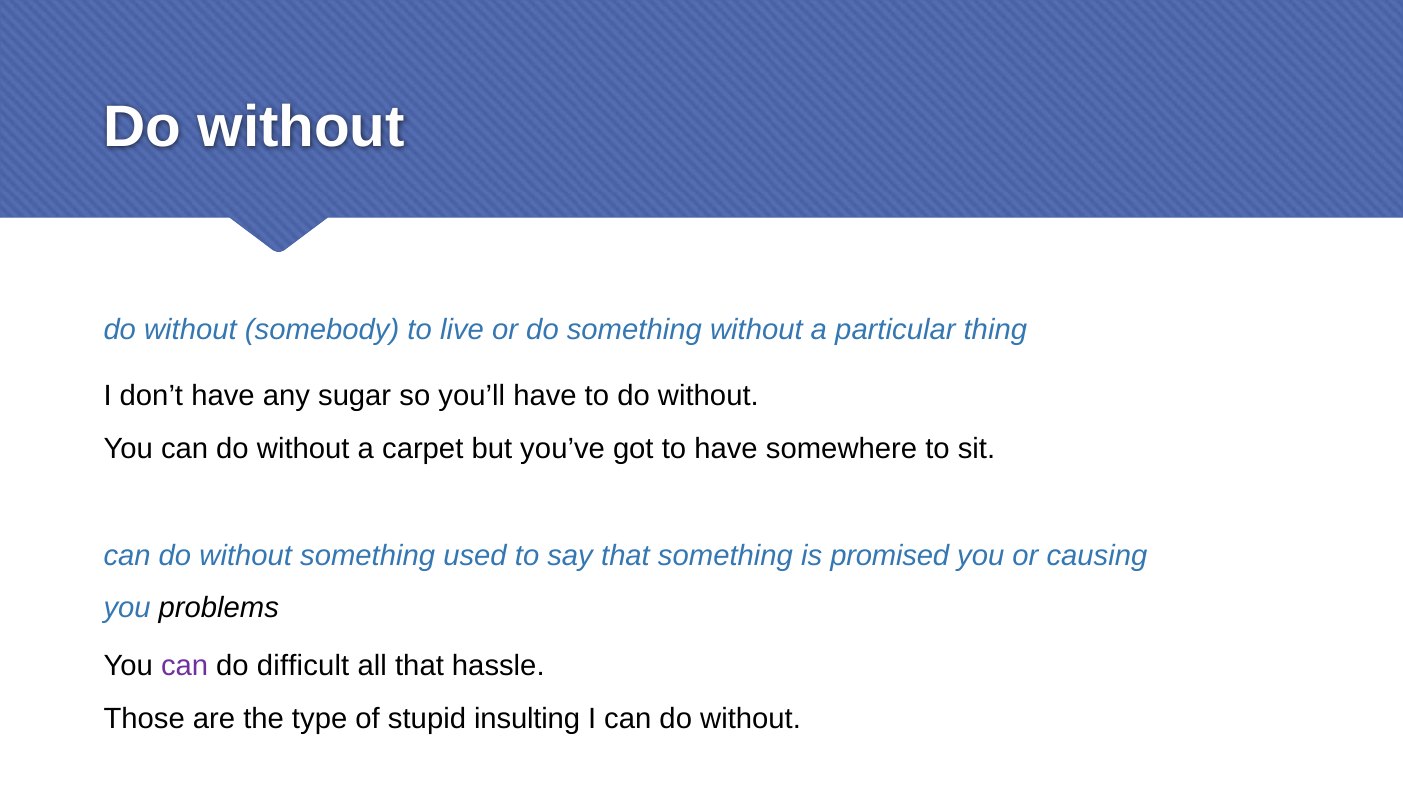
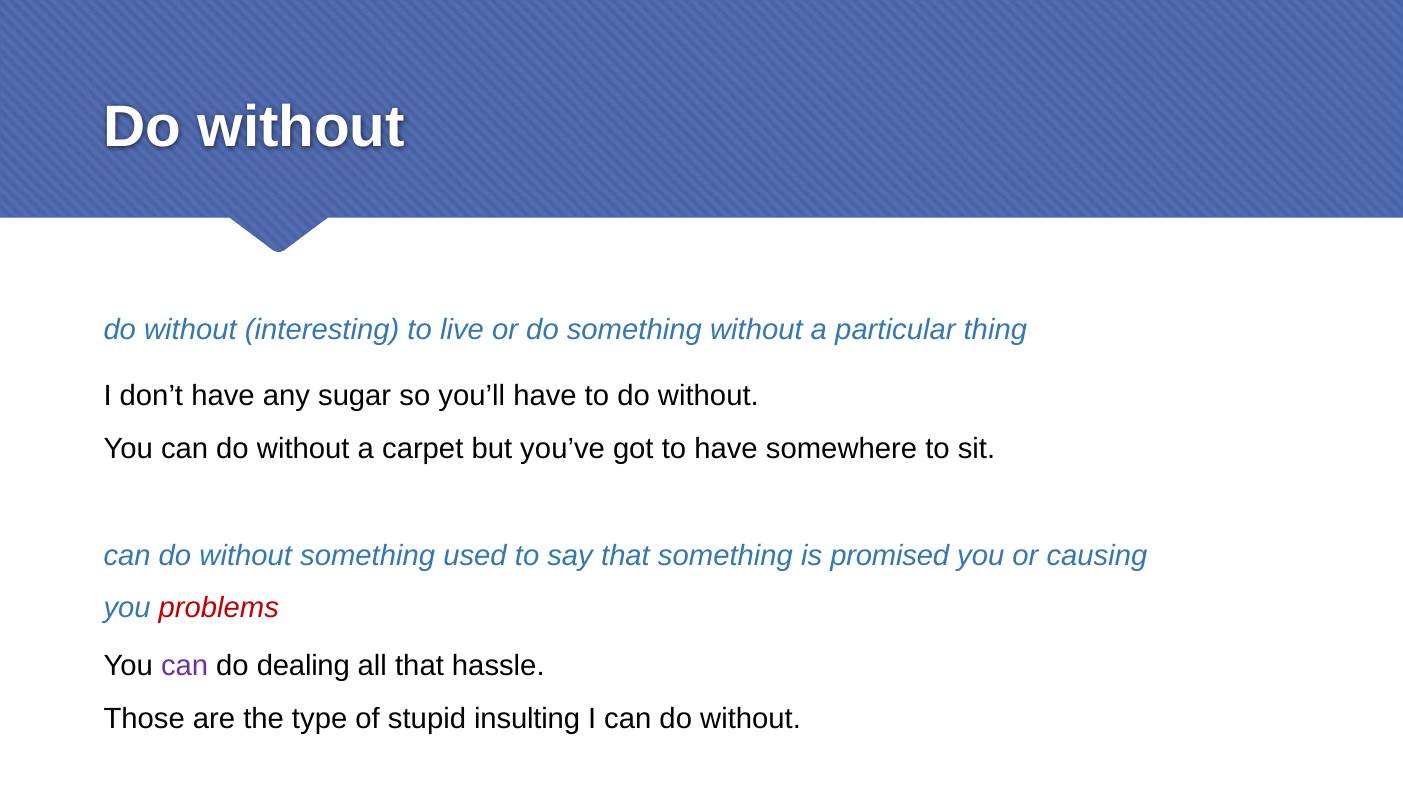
somebody: somebody -> interesting
problems colour: black -> red
difficult: difficult -> dealing
